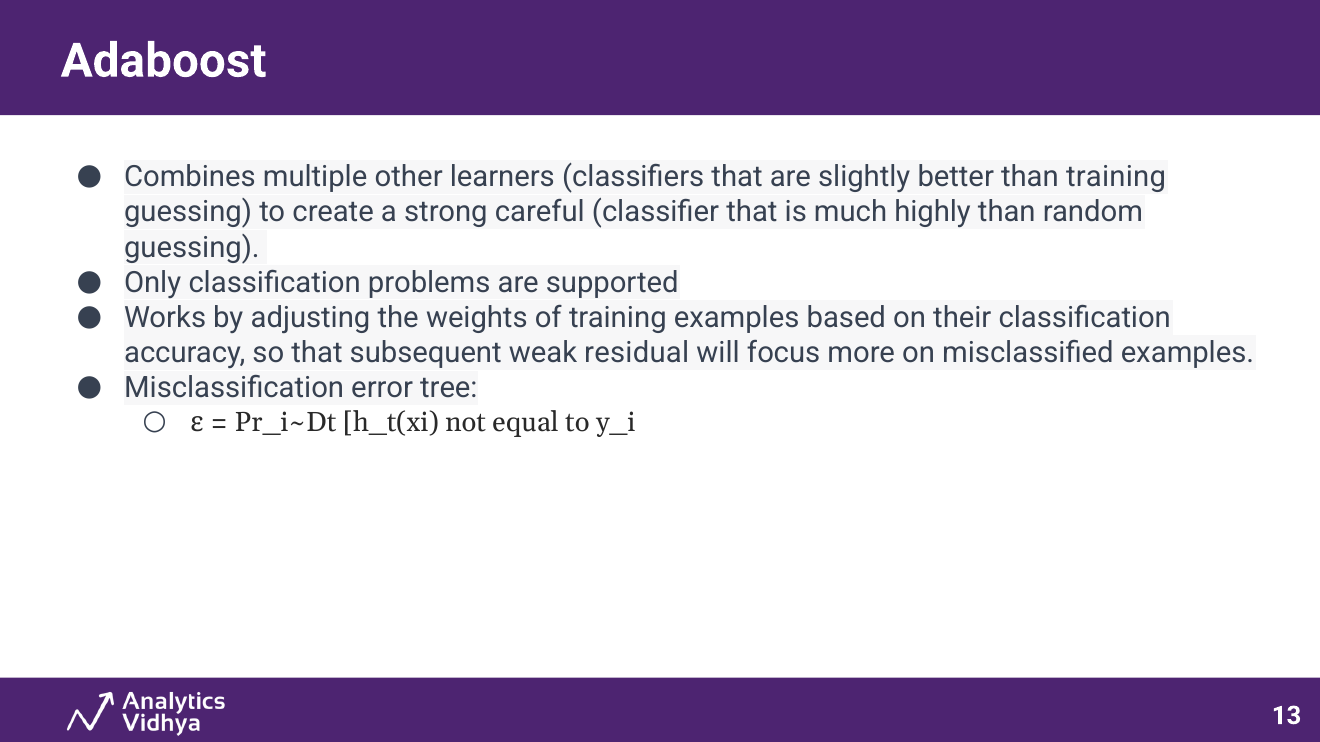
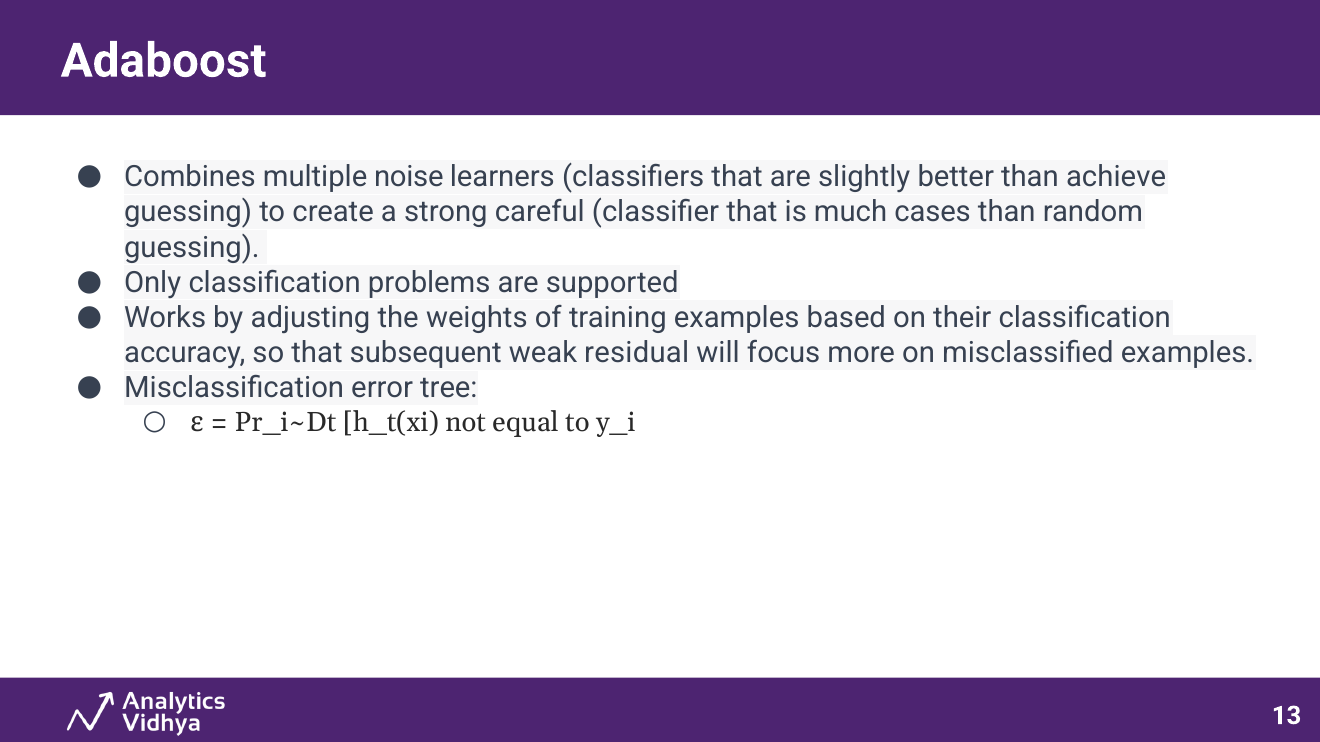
other: other -> noise
than training: training -> achieve
highly: highly -> cases
